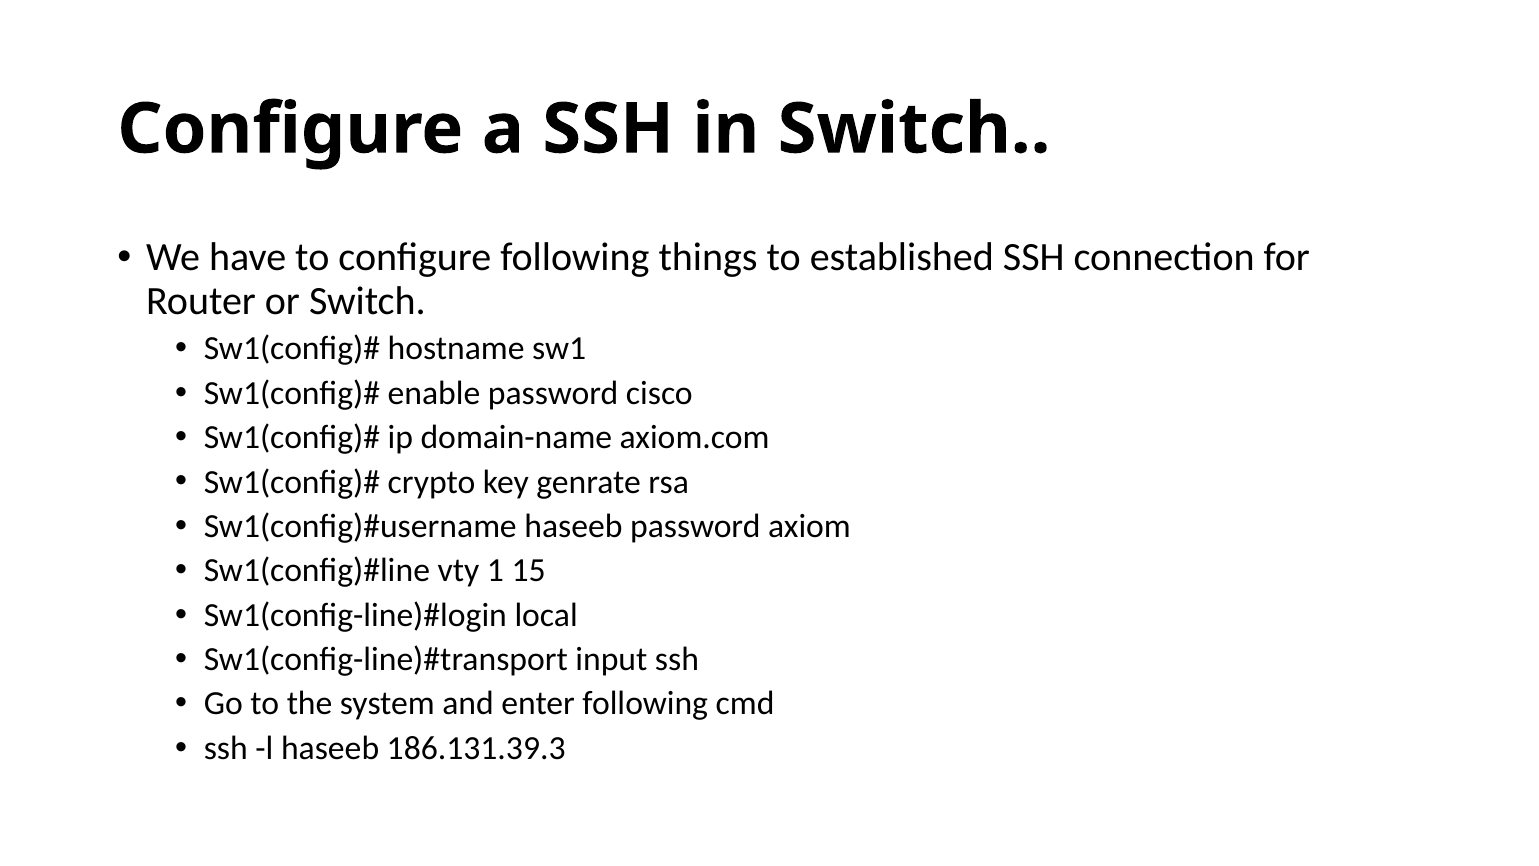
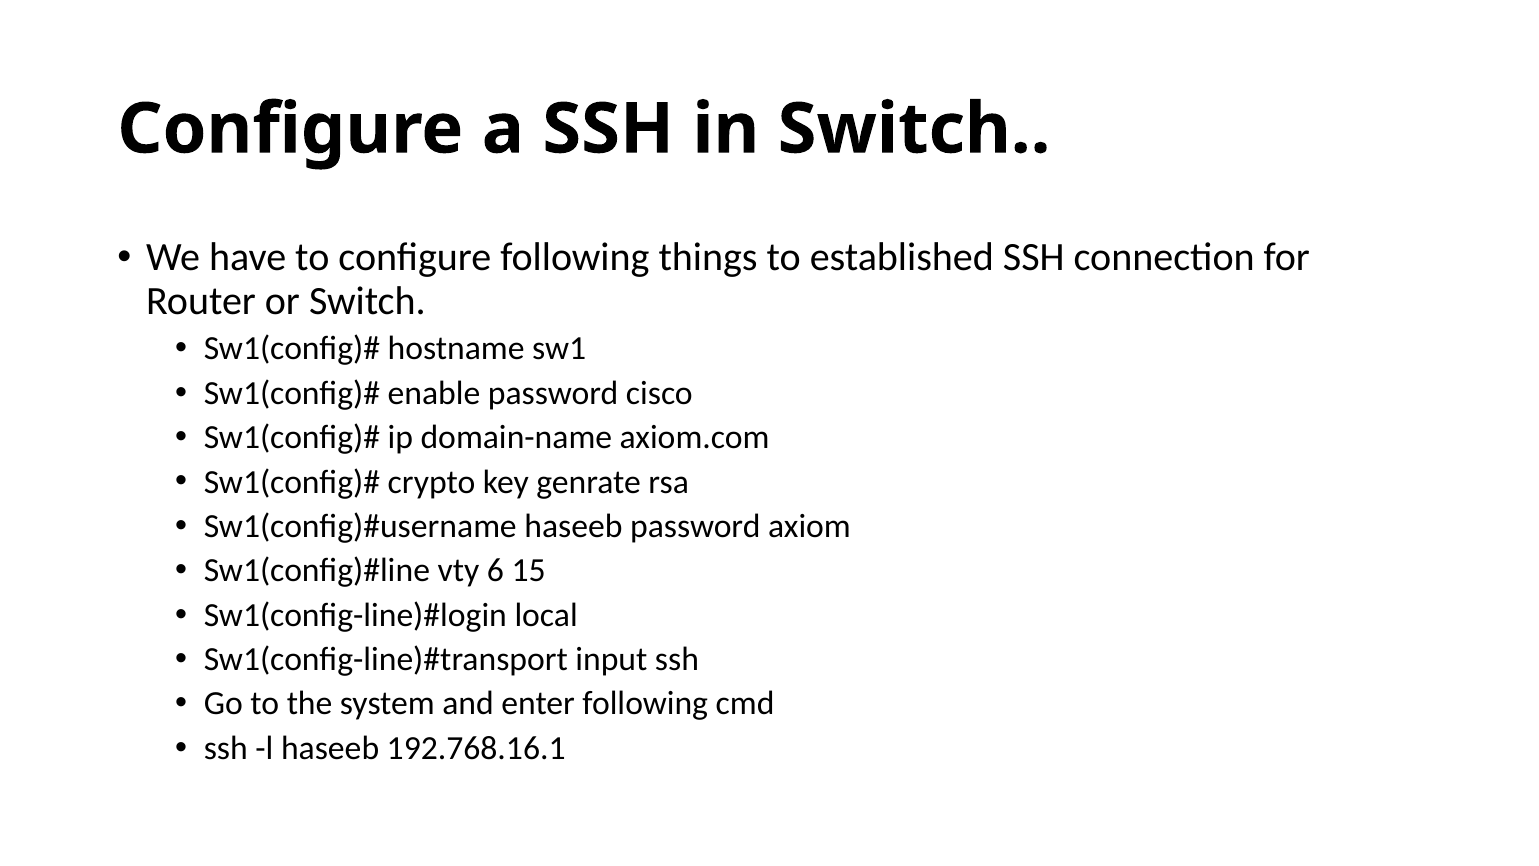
1: 1 -> 6
186.131.39.3: 186.131.39.3 -> 192.768.16.1
